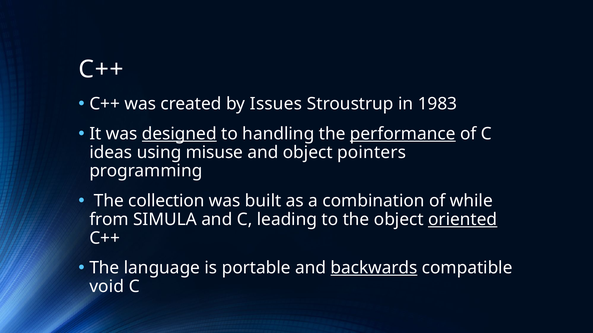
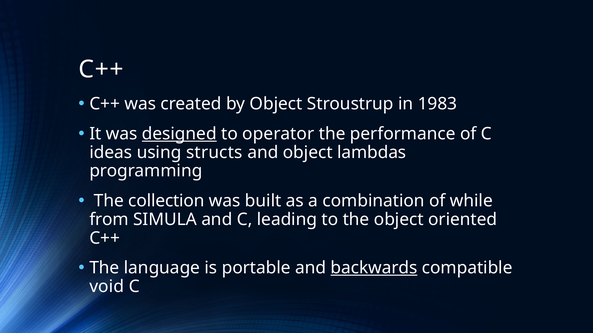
by Issues: Issues -> Object
handling: handling -> operator
performance underline: present -> none
misuse: misuse -> structs
pointers: pointers -> lambdas
oriented underline: present -> none
